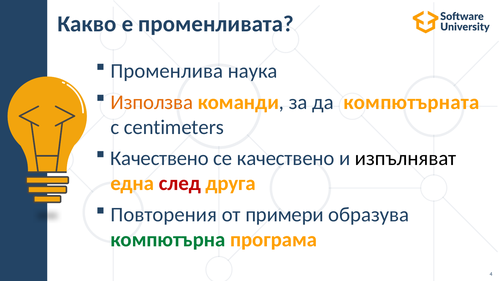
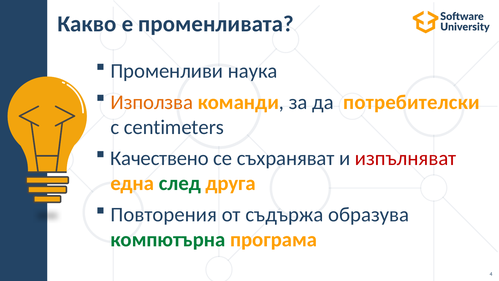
Променлива: Променлива -> Променливи
компютърната: компютърната -> потребителски
се качествено: качествено -> съхраняват
изпълняват colour: black -> red
след colour: red -> green
примери: примери -> съдържа
